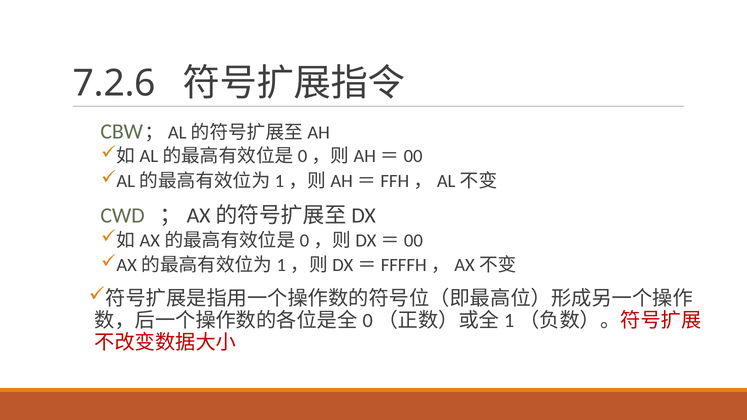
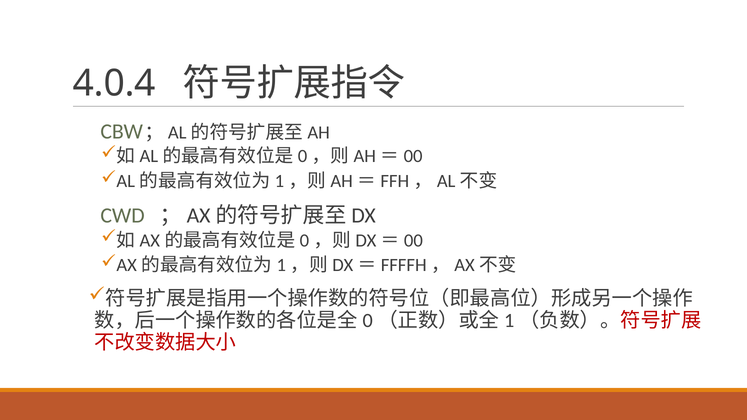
7.2.6: 7.2.6 -> 4.0.4
